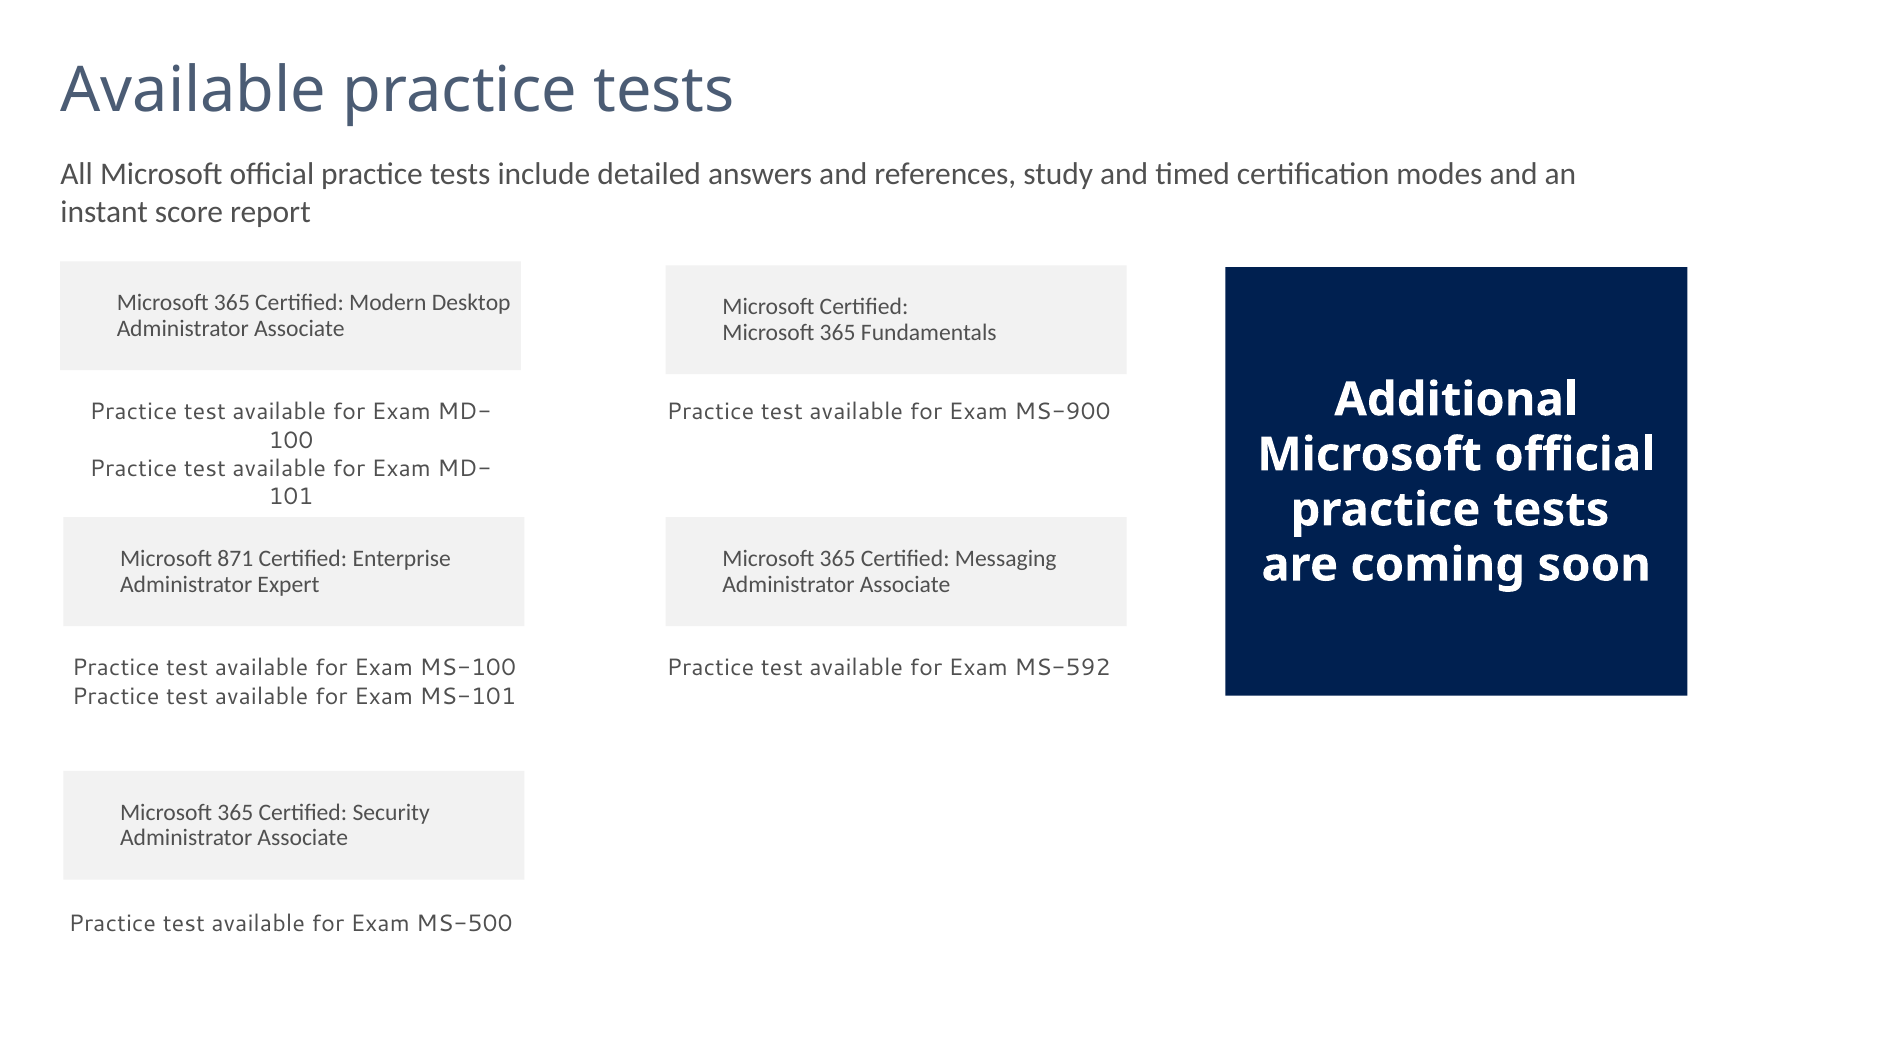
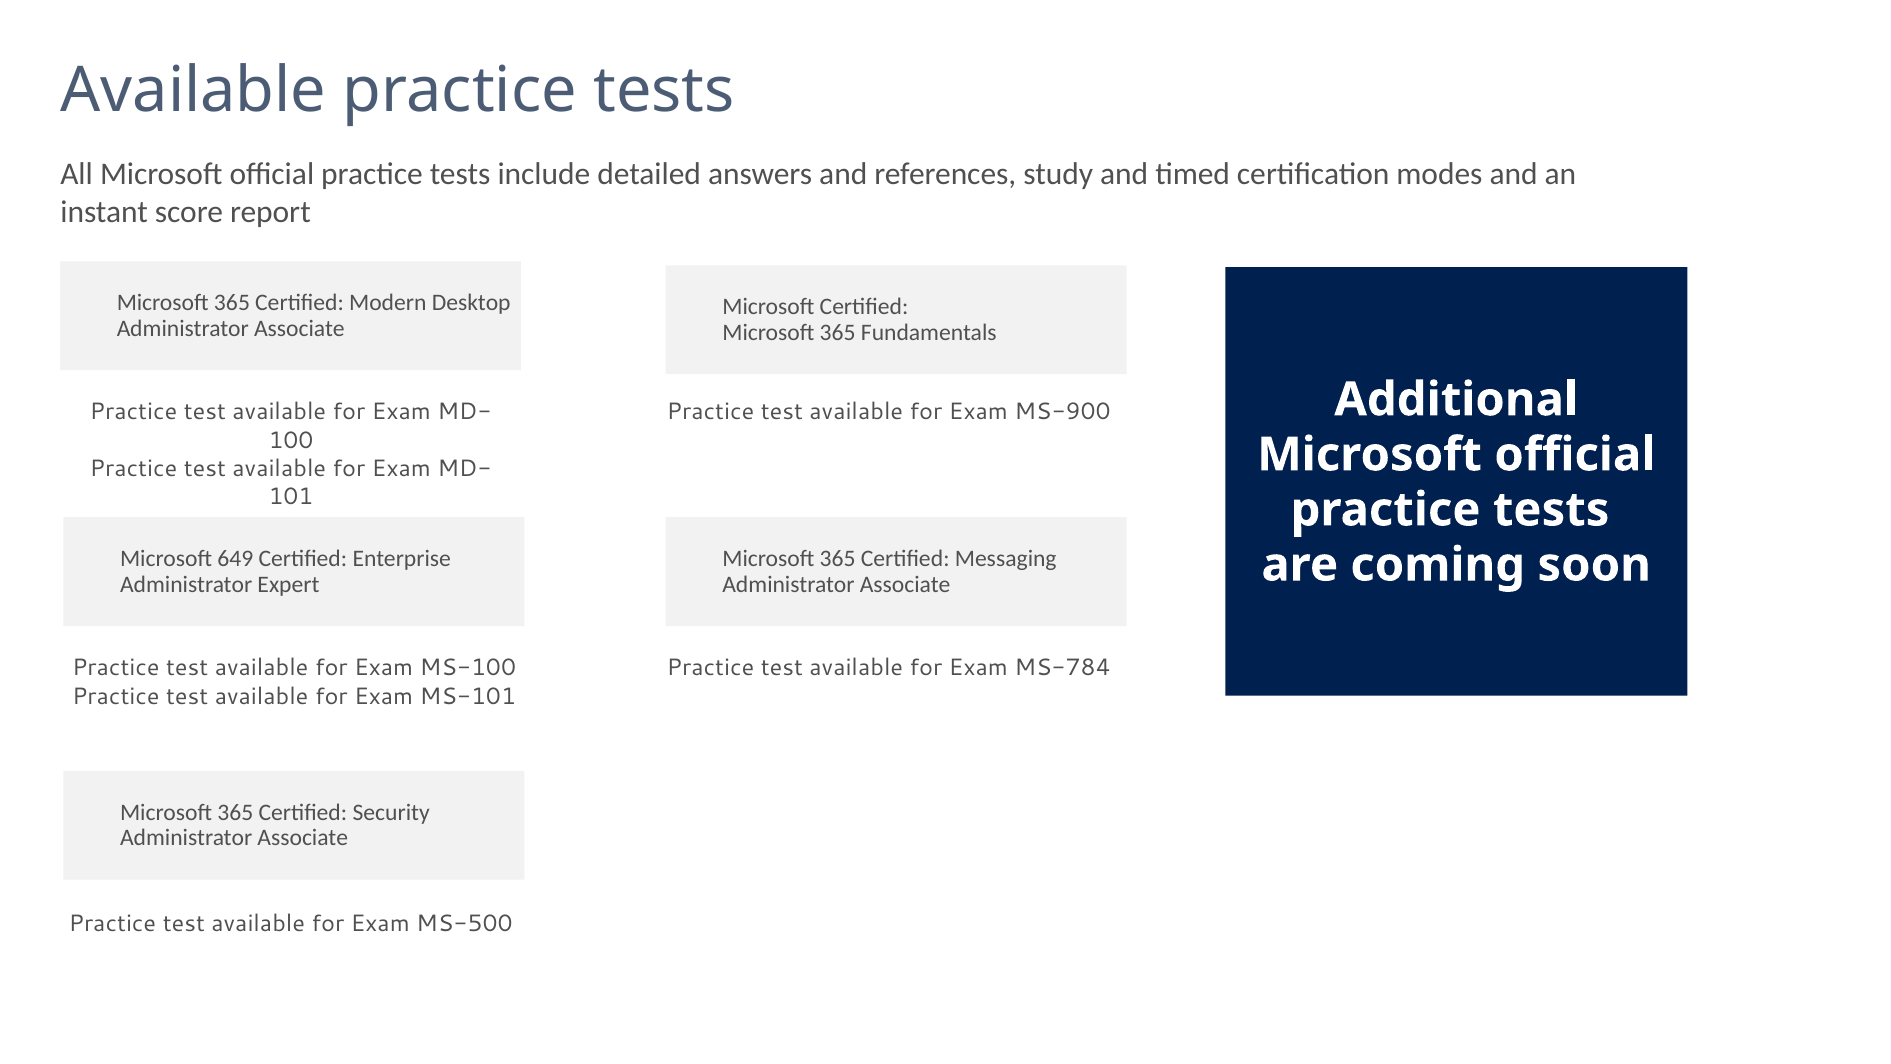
871: 871 -> 649
MS-592: MS-592 -> MS-784
